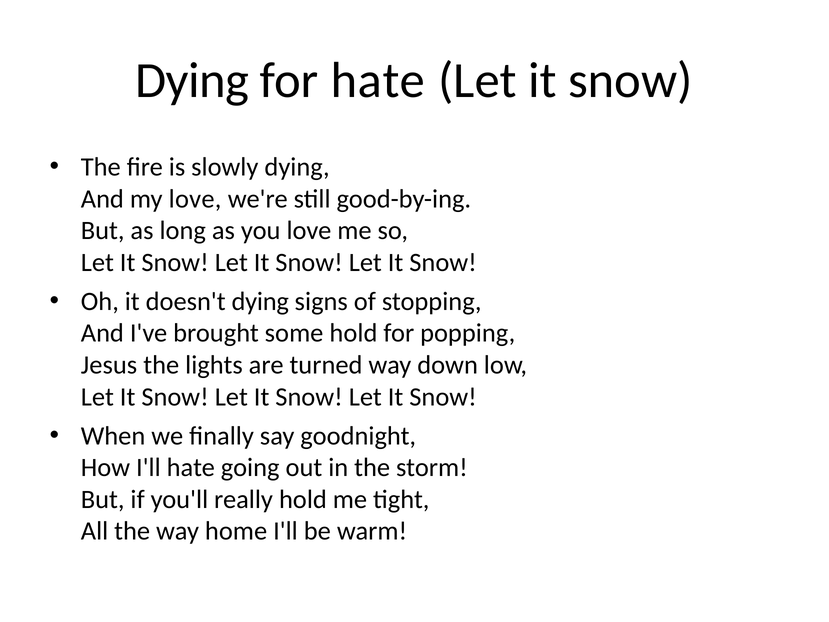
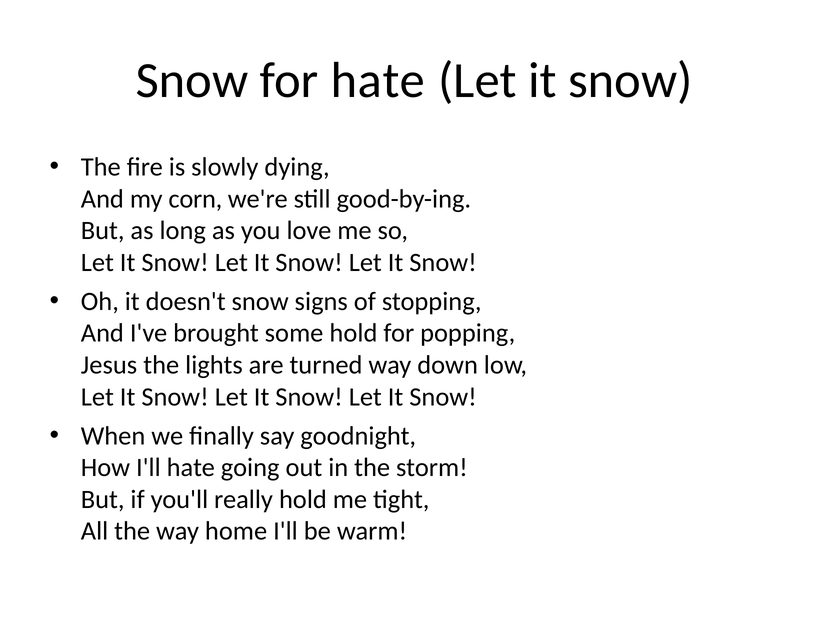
Dying at (192, 80): Dying -> Snow
my love: love -> corn
doesn't dying: dying -> snow
